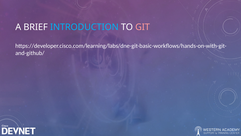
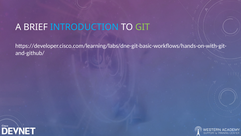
GIT colour: pink -> light green
